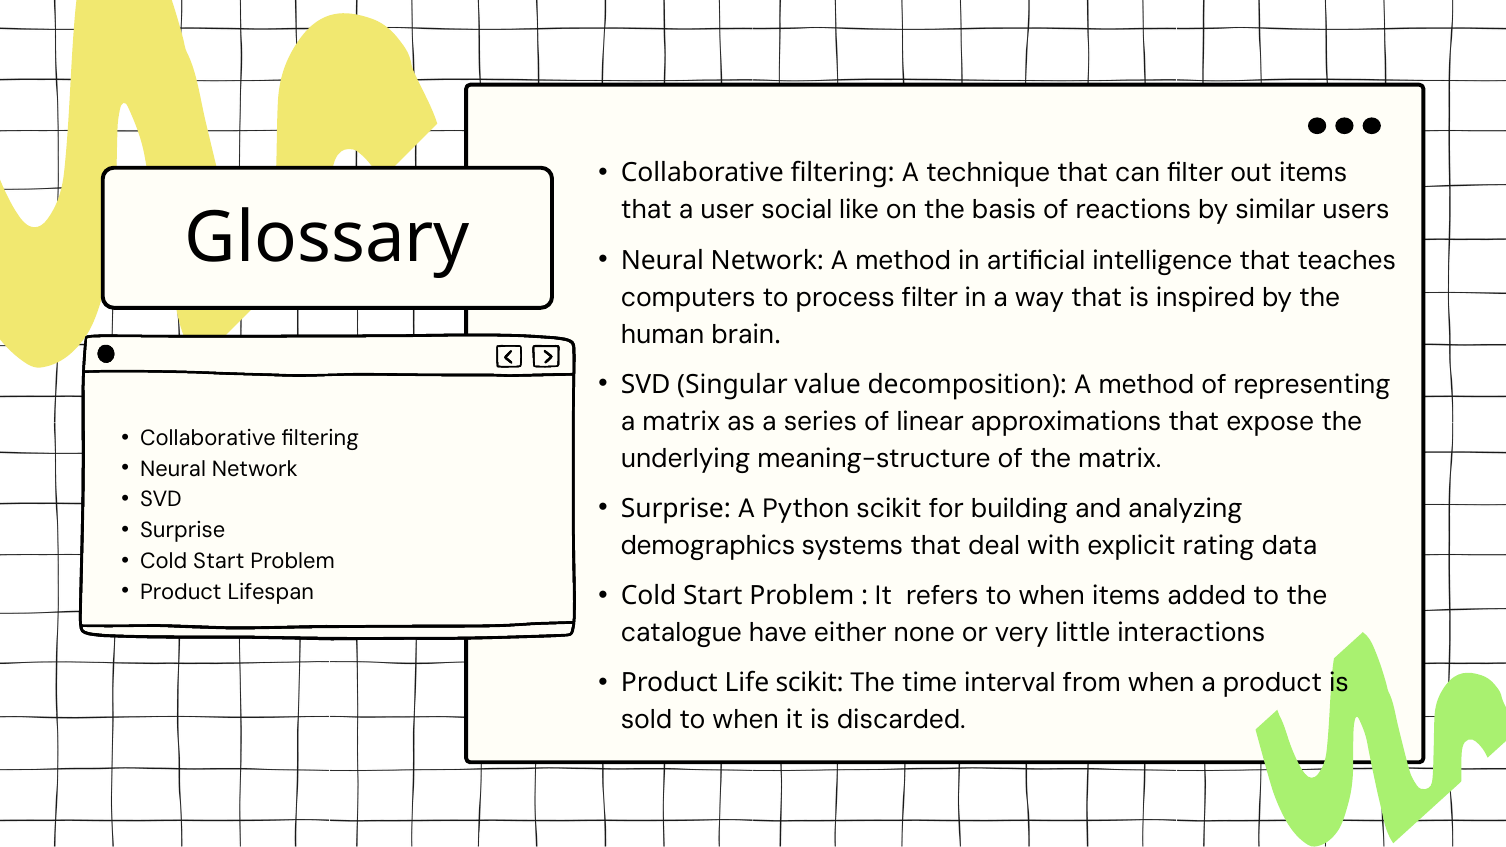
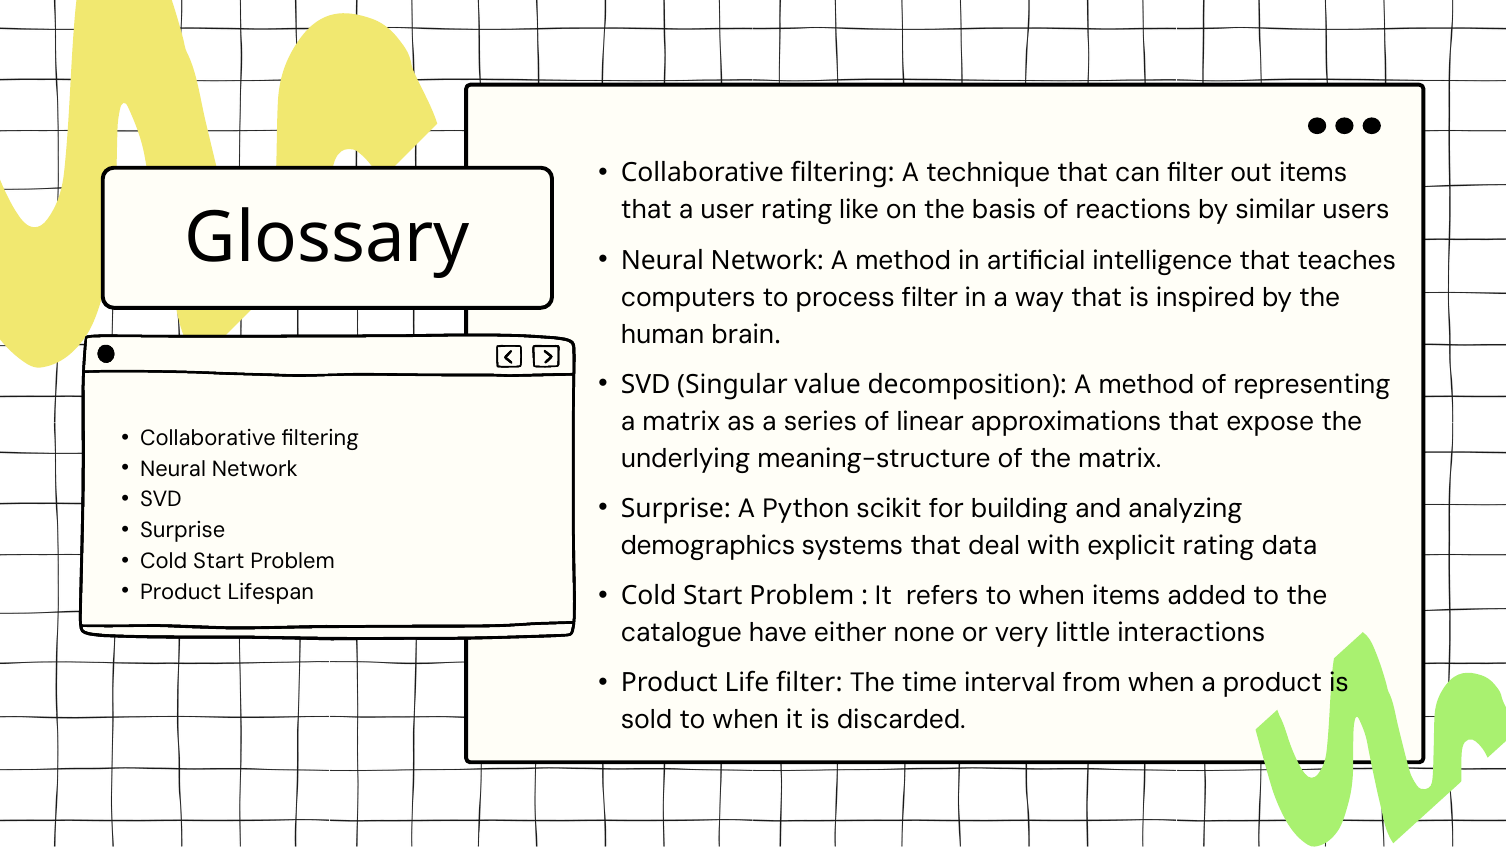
user social: social -> rating
Life scikit: scikit -> filter
